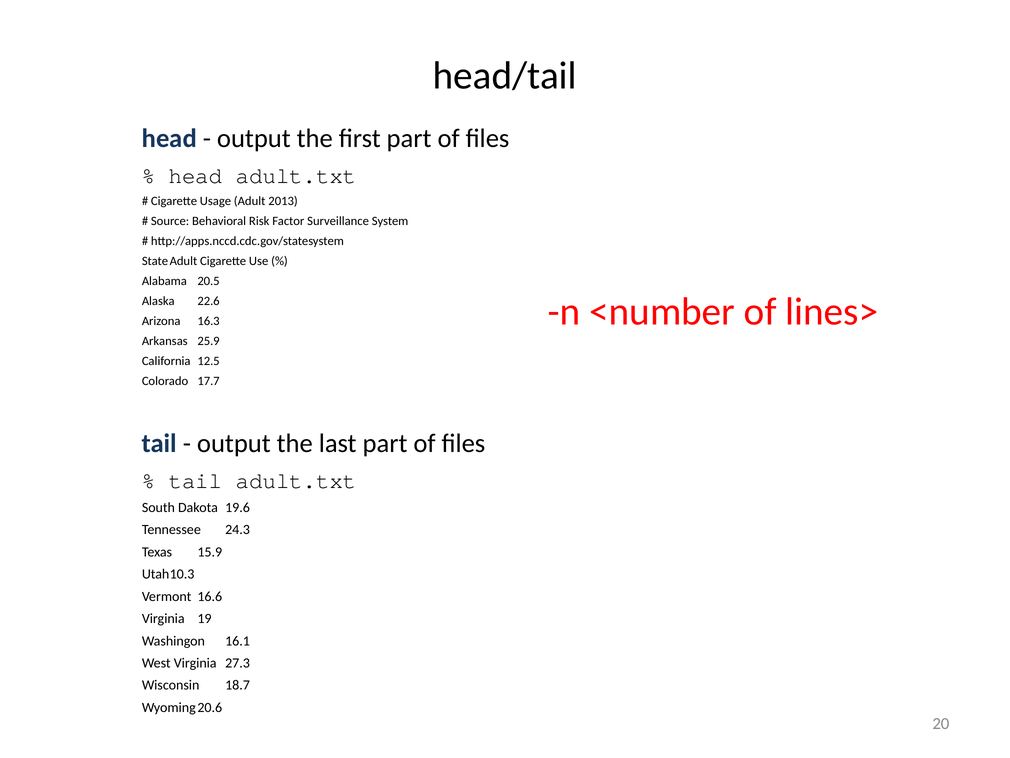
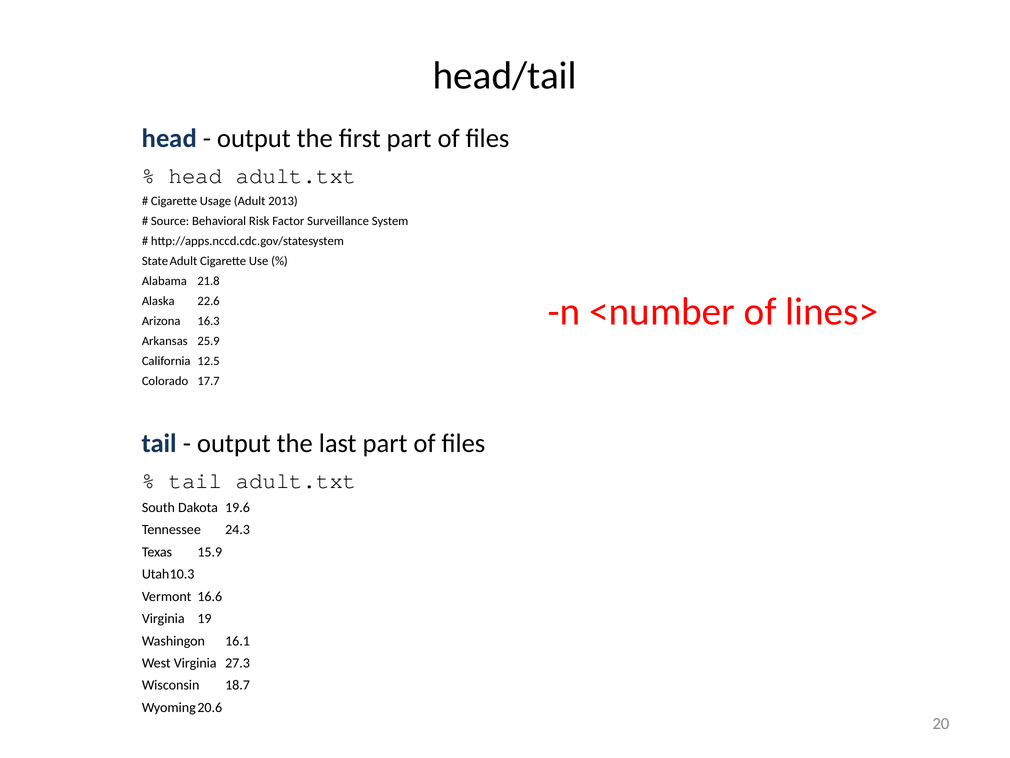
20.5: 20.5 -> 21.8
